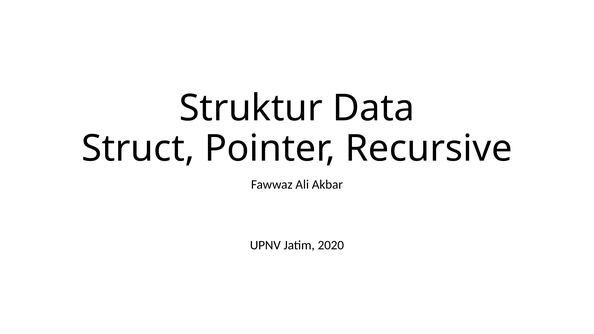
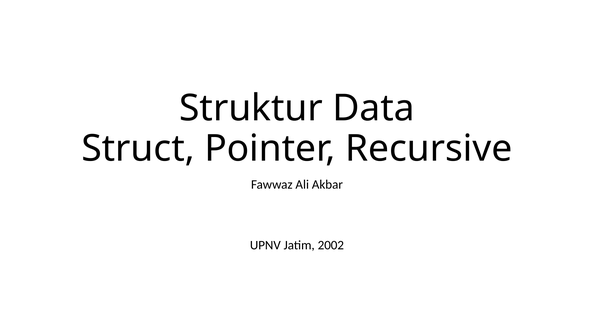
2020: 2020 -> 2002
